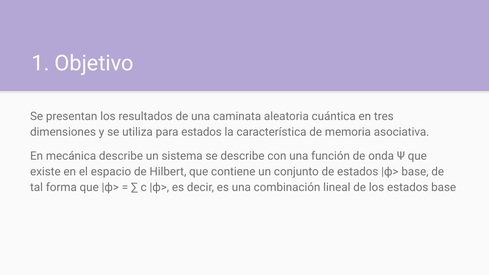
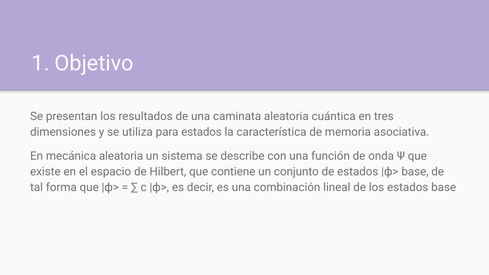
mecánica describe: describe -> aleatoria
